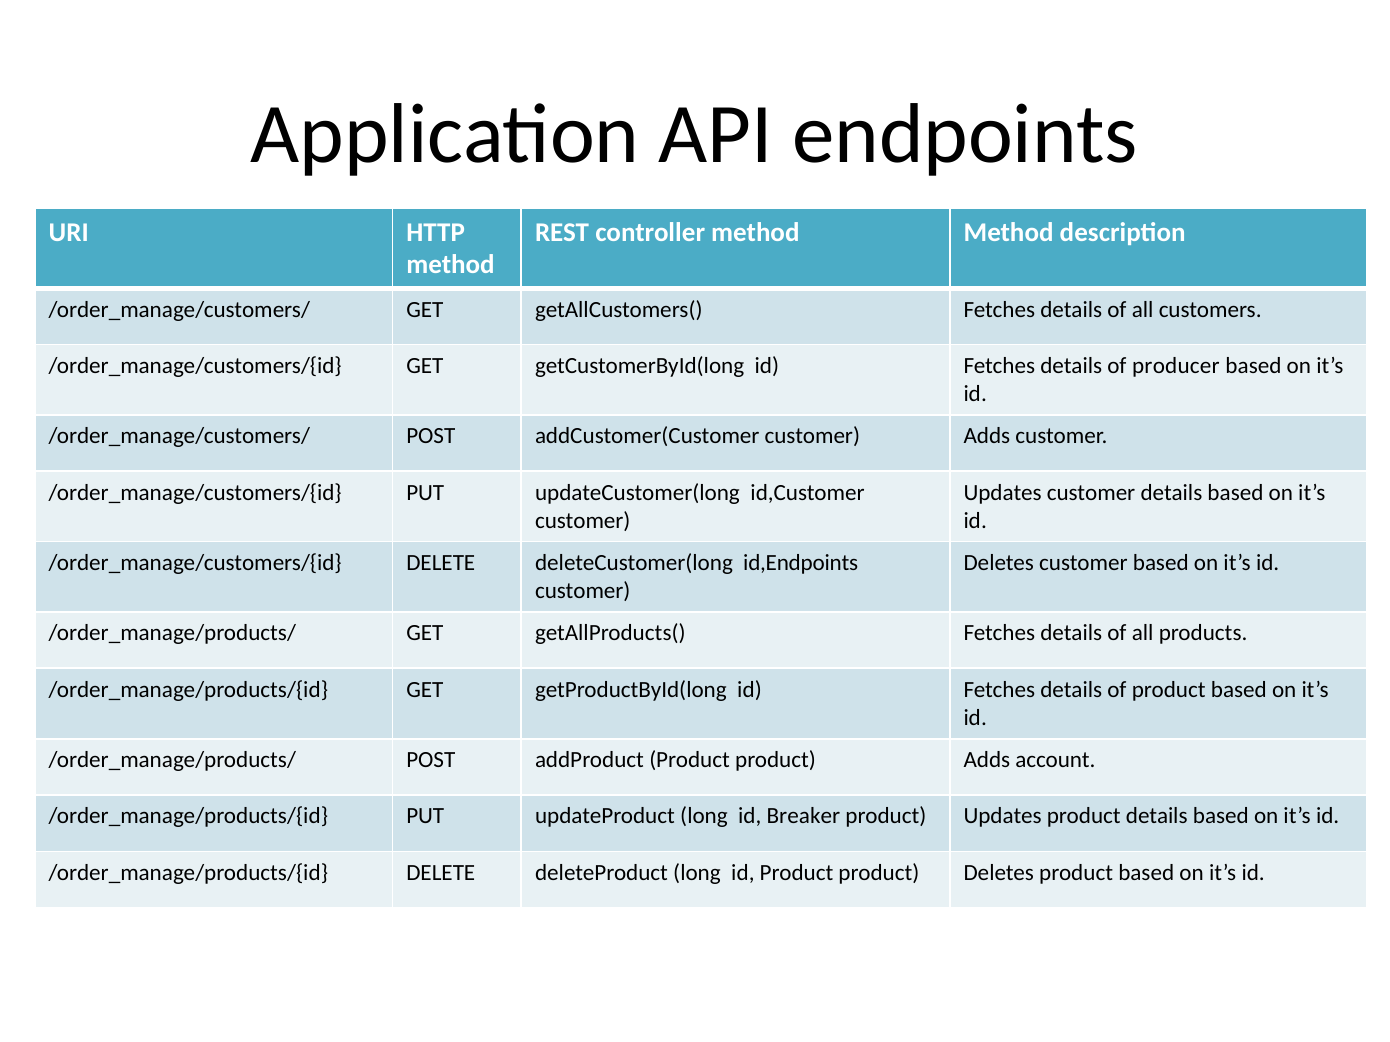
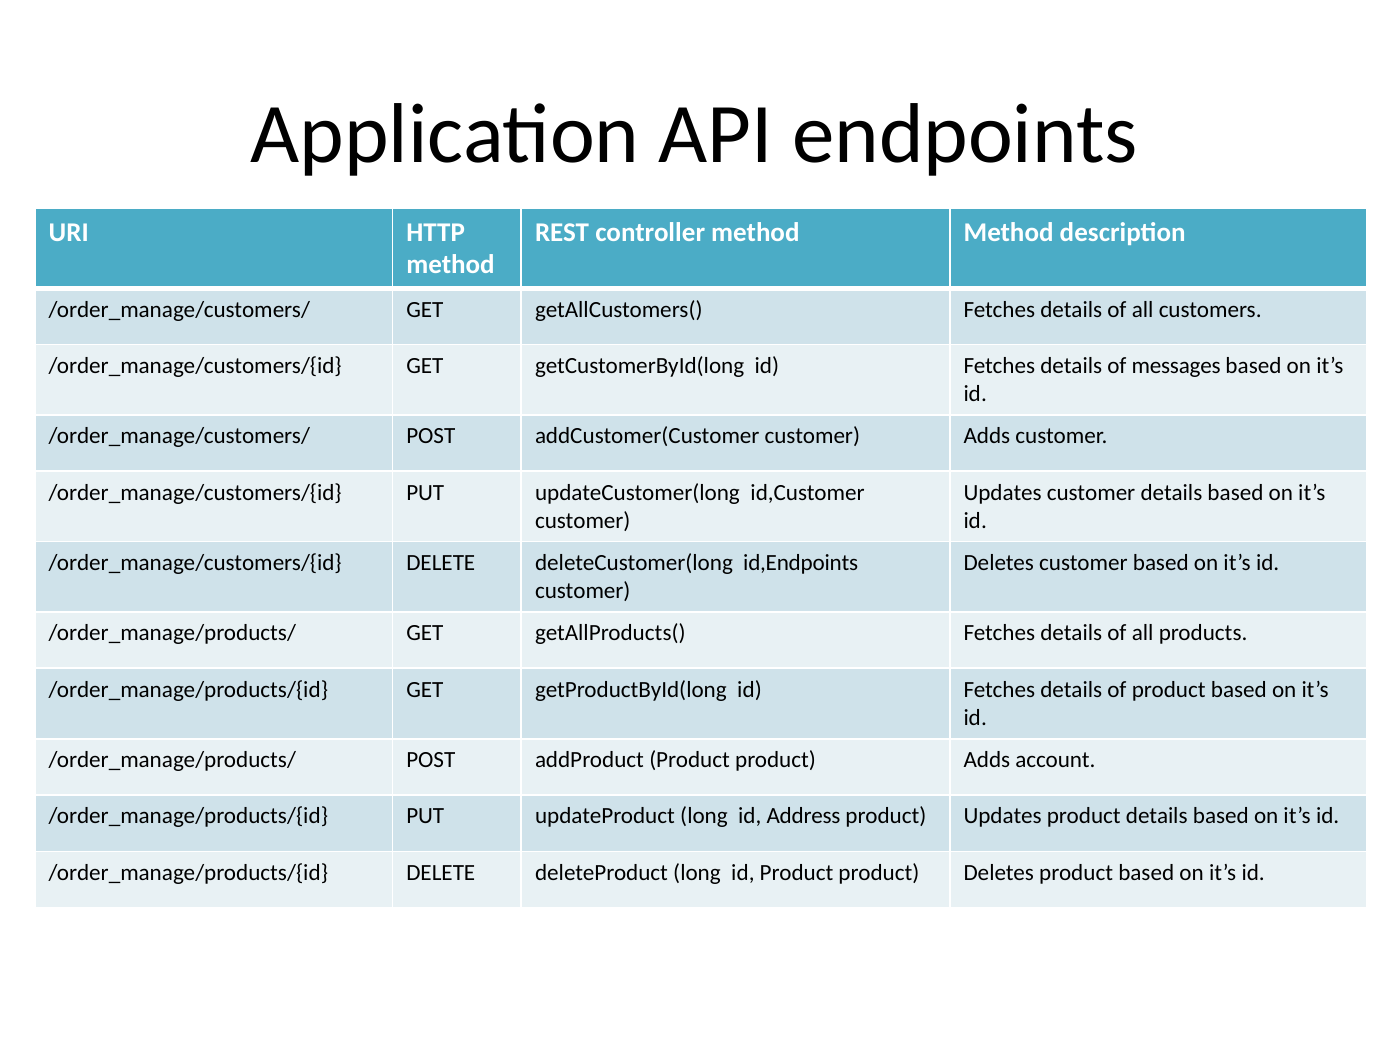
producer: producer -> messages
Breaker: Breaker -> Address
